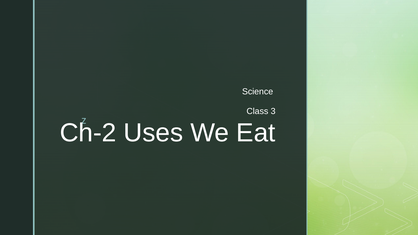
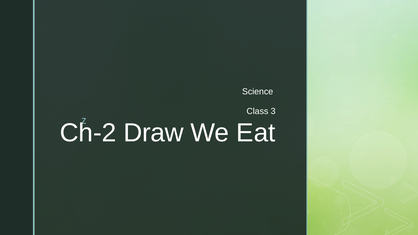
Uses: Uses -> Draw
